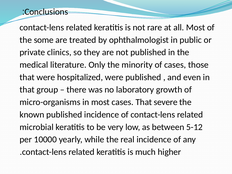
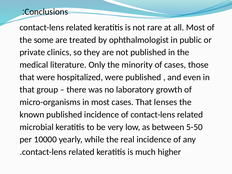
severe: severe -> lenses
5-12: 5-12 -> 5-50
